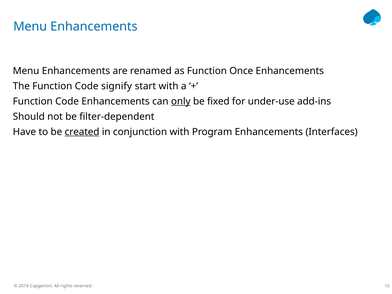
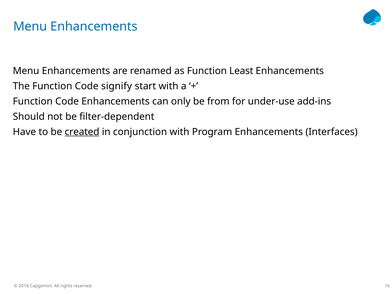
Once: Once -> Least
only underline: present -> none
fixed: fixed -> from
